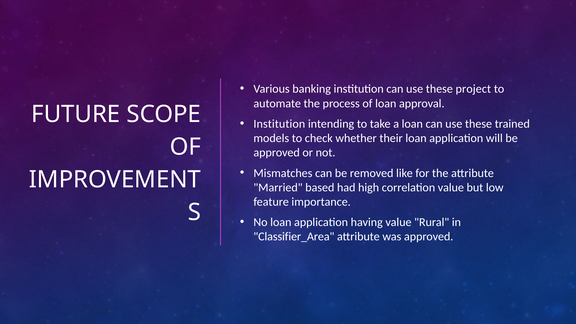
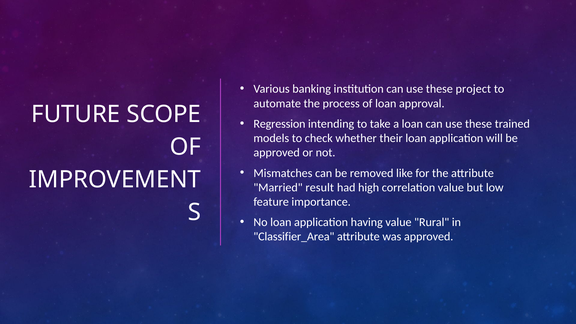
Institution at (279, 124): Institution -> Regression
based: based -> result
